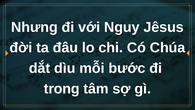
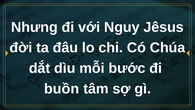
trong: trong -> buồn
